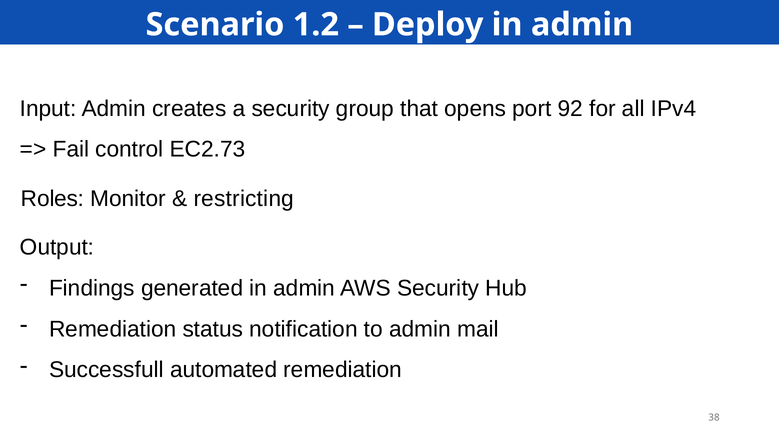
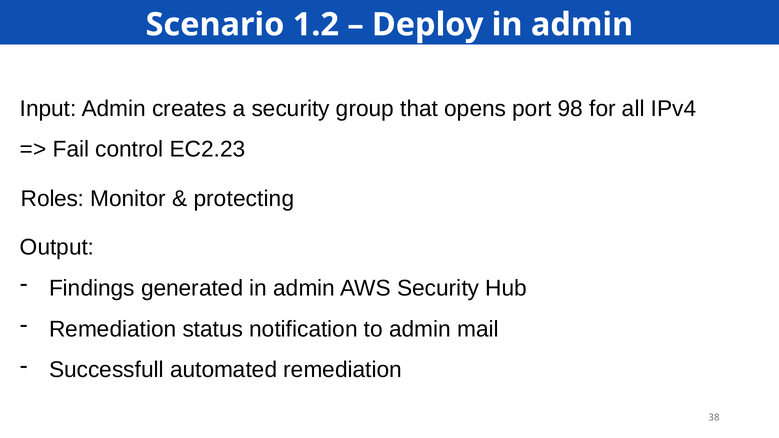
92: 92 -> 98
EC2.73: EC2.73 -> EC2.23
restricting: restricting -> protecting
